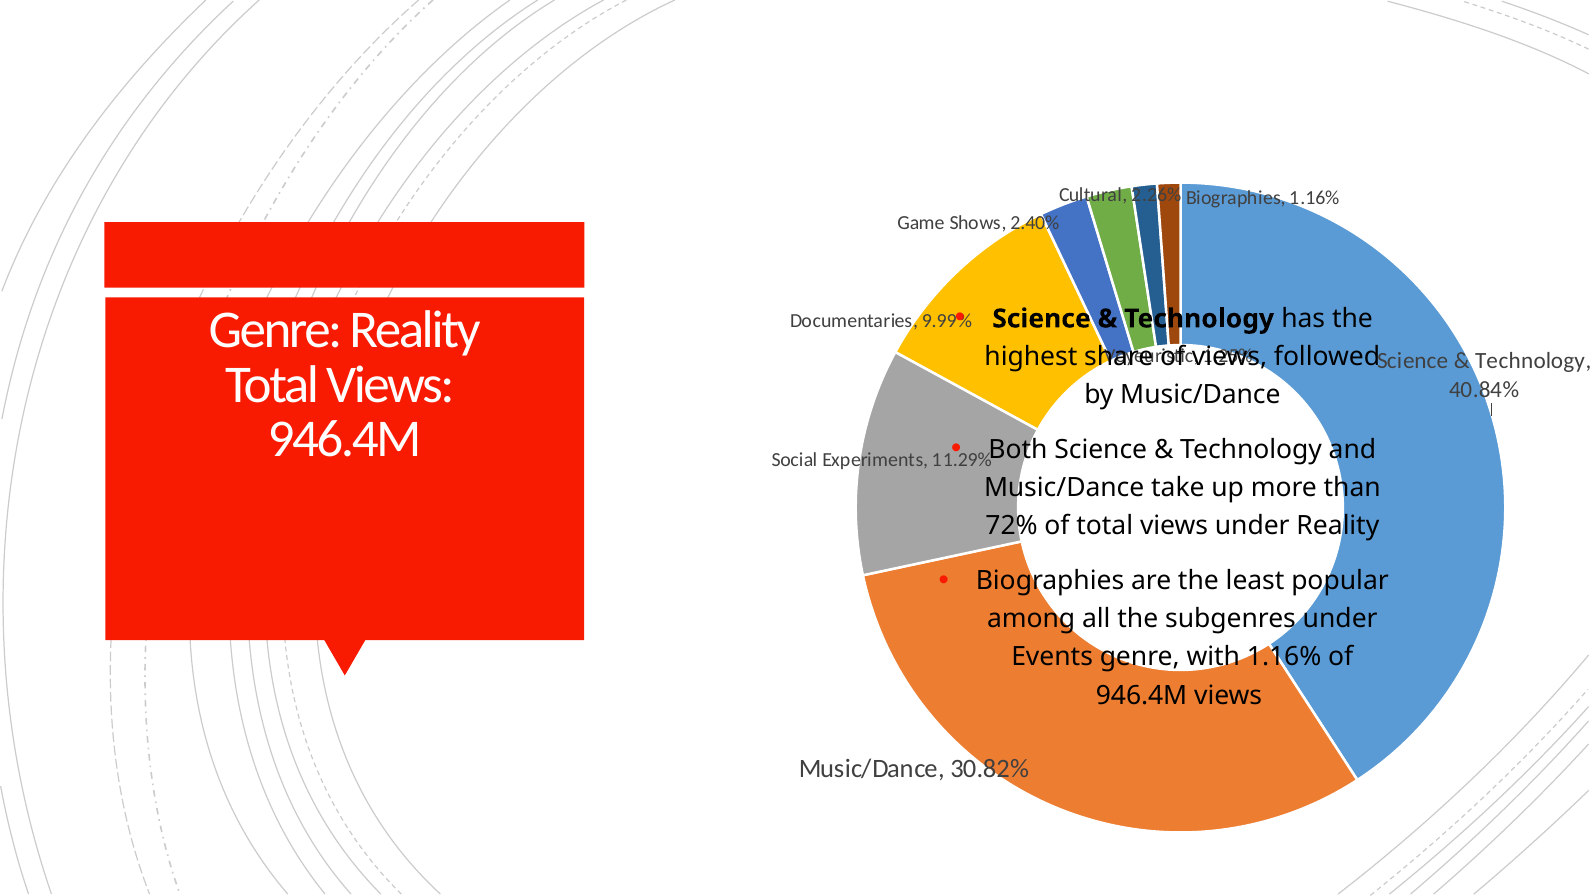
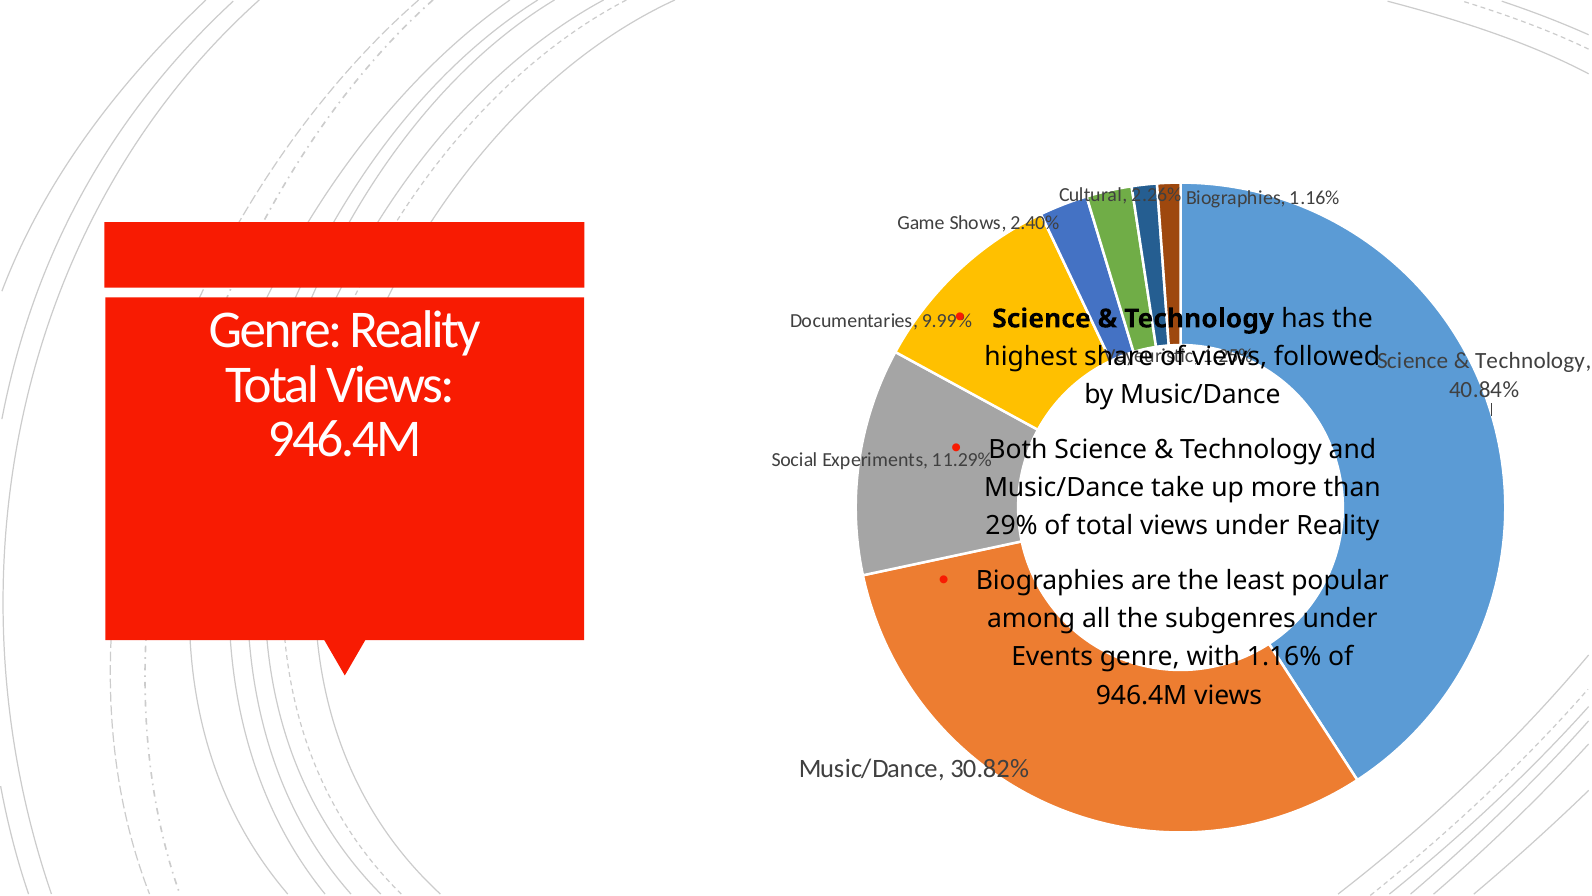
72%: 72% -> 29%
